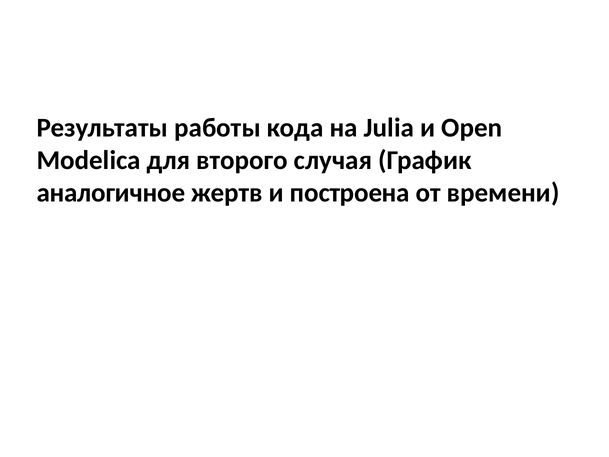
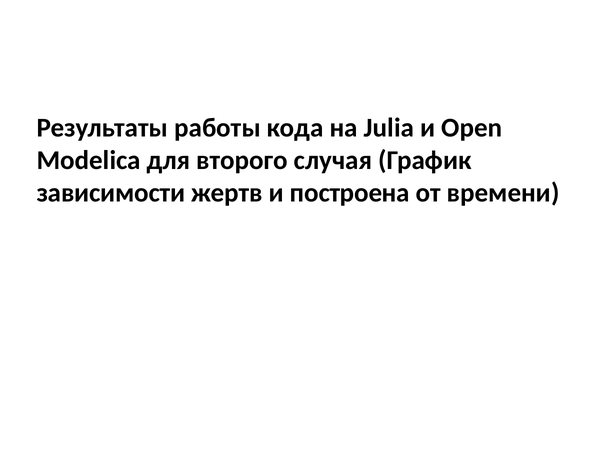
аналогичное: аналогичное -> зависимости
